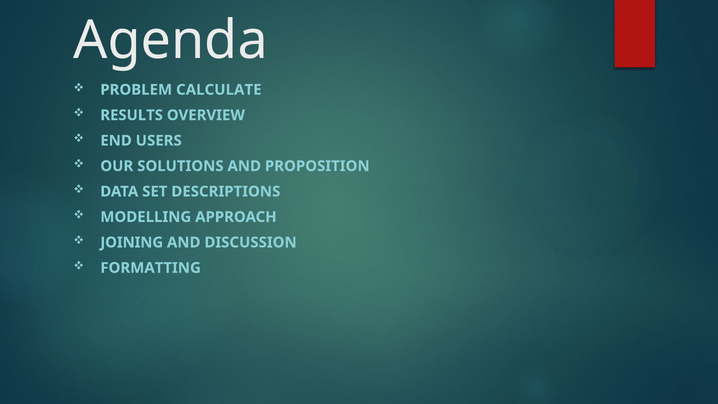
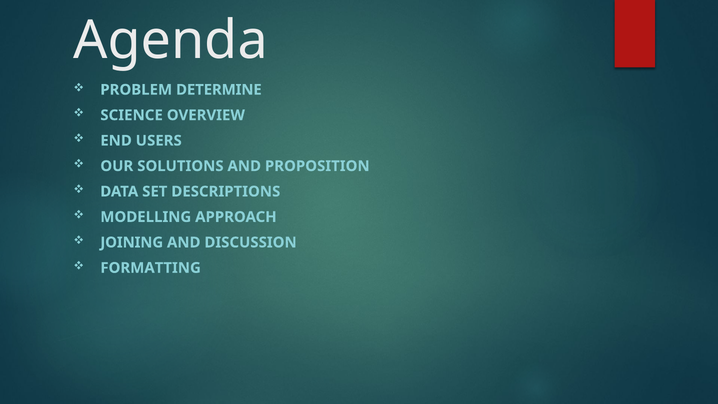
CALCULATE: CALCULATE -> DETERMINE
RESULTS: RESULTS -> SCIENCE
